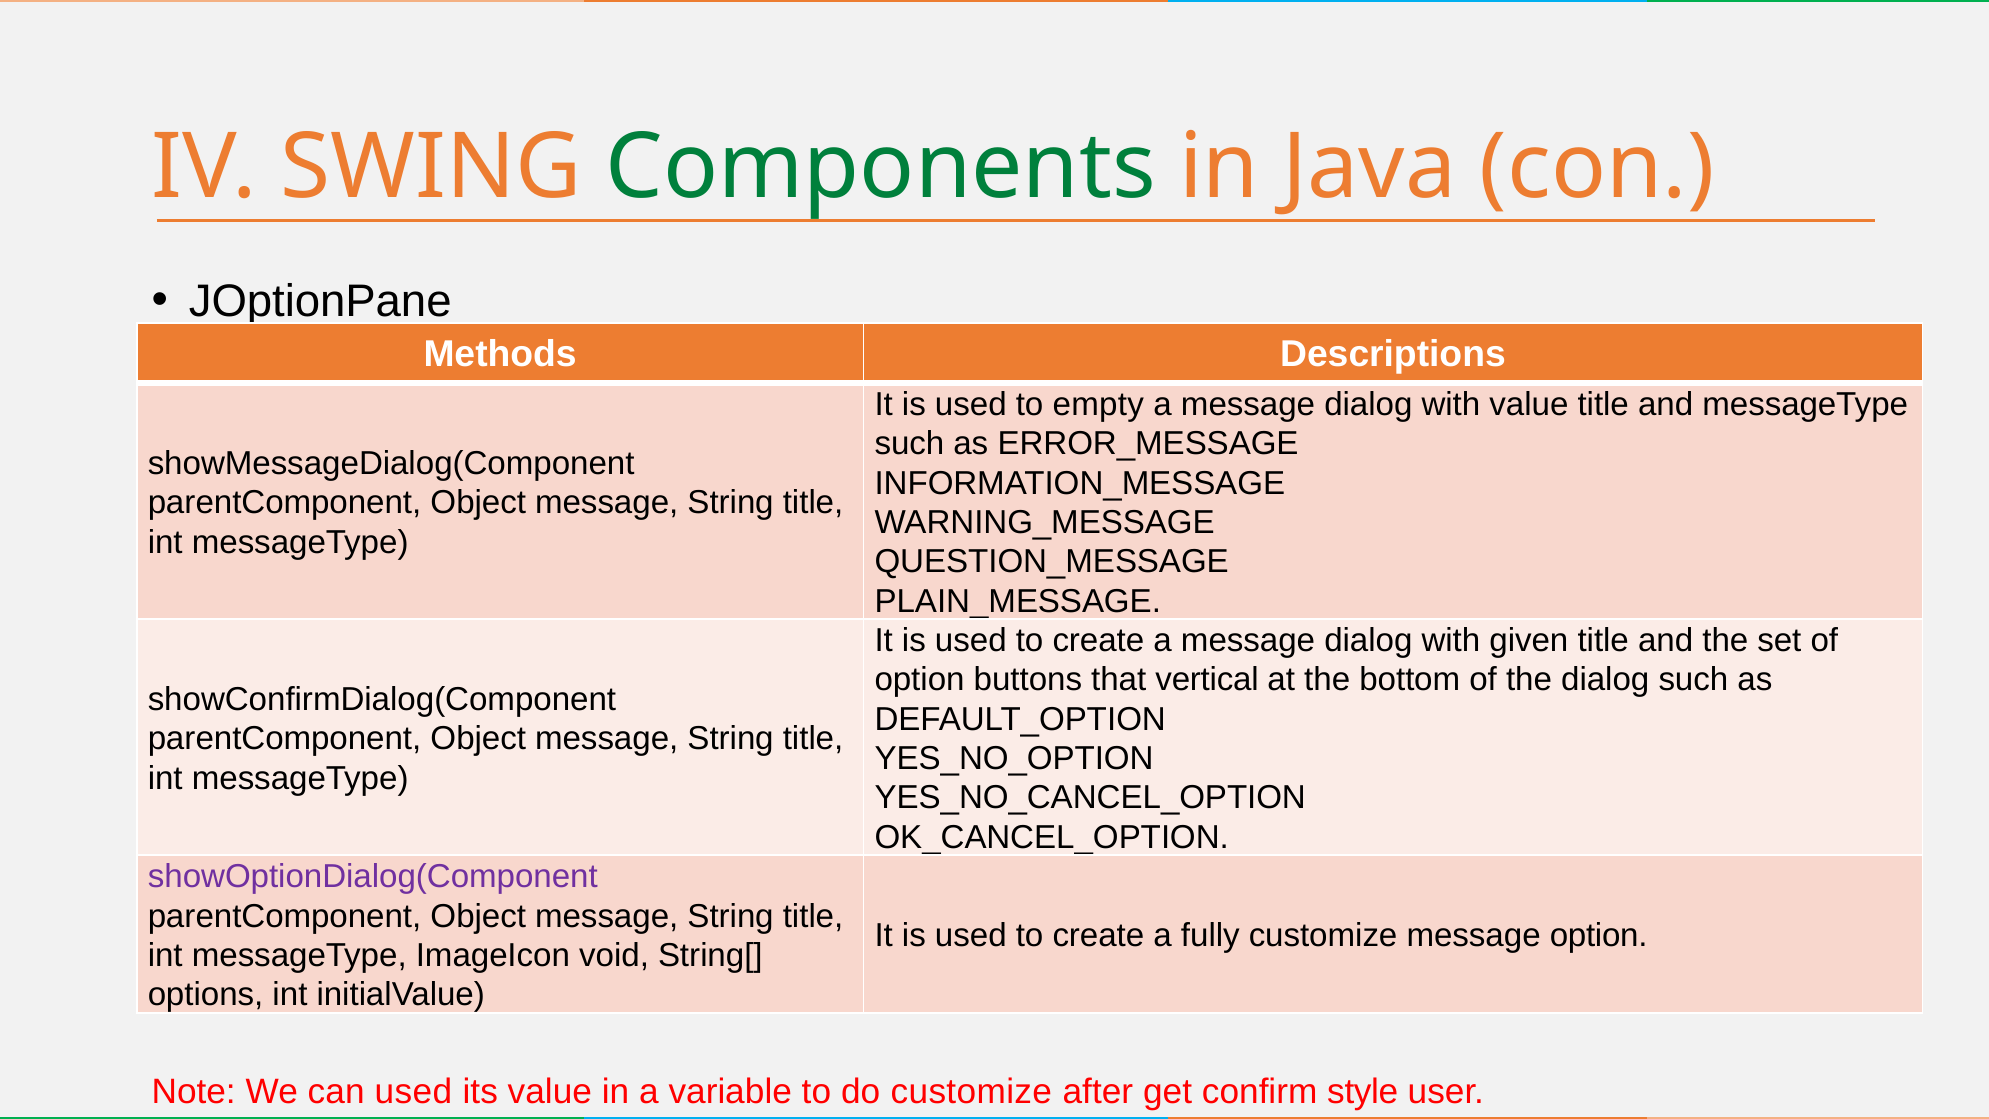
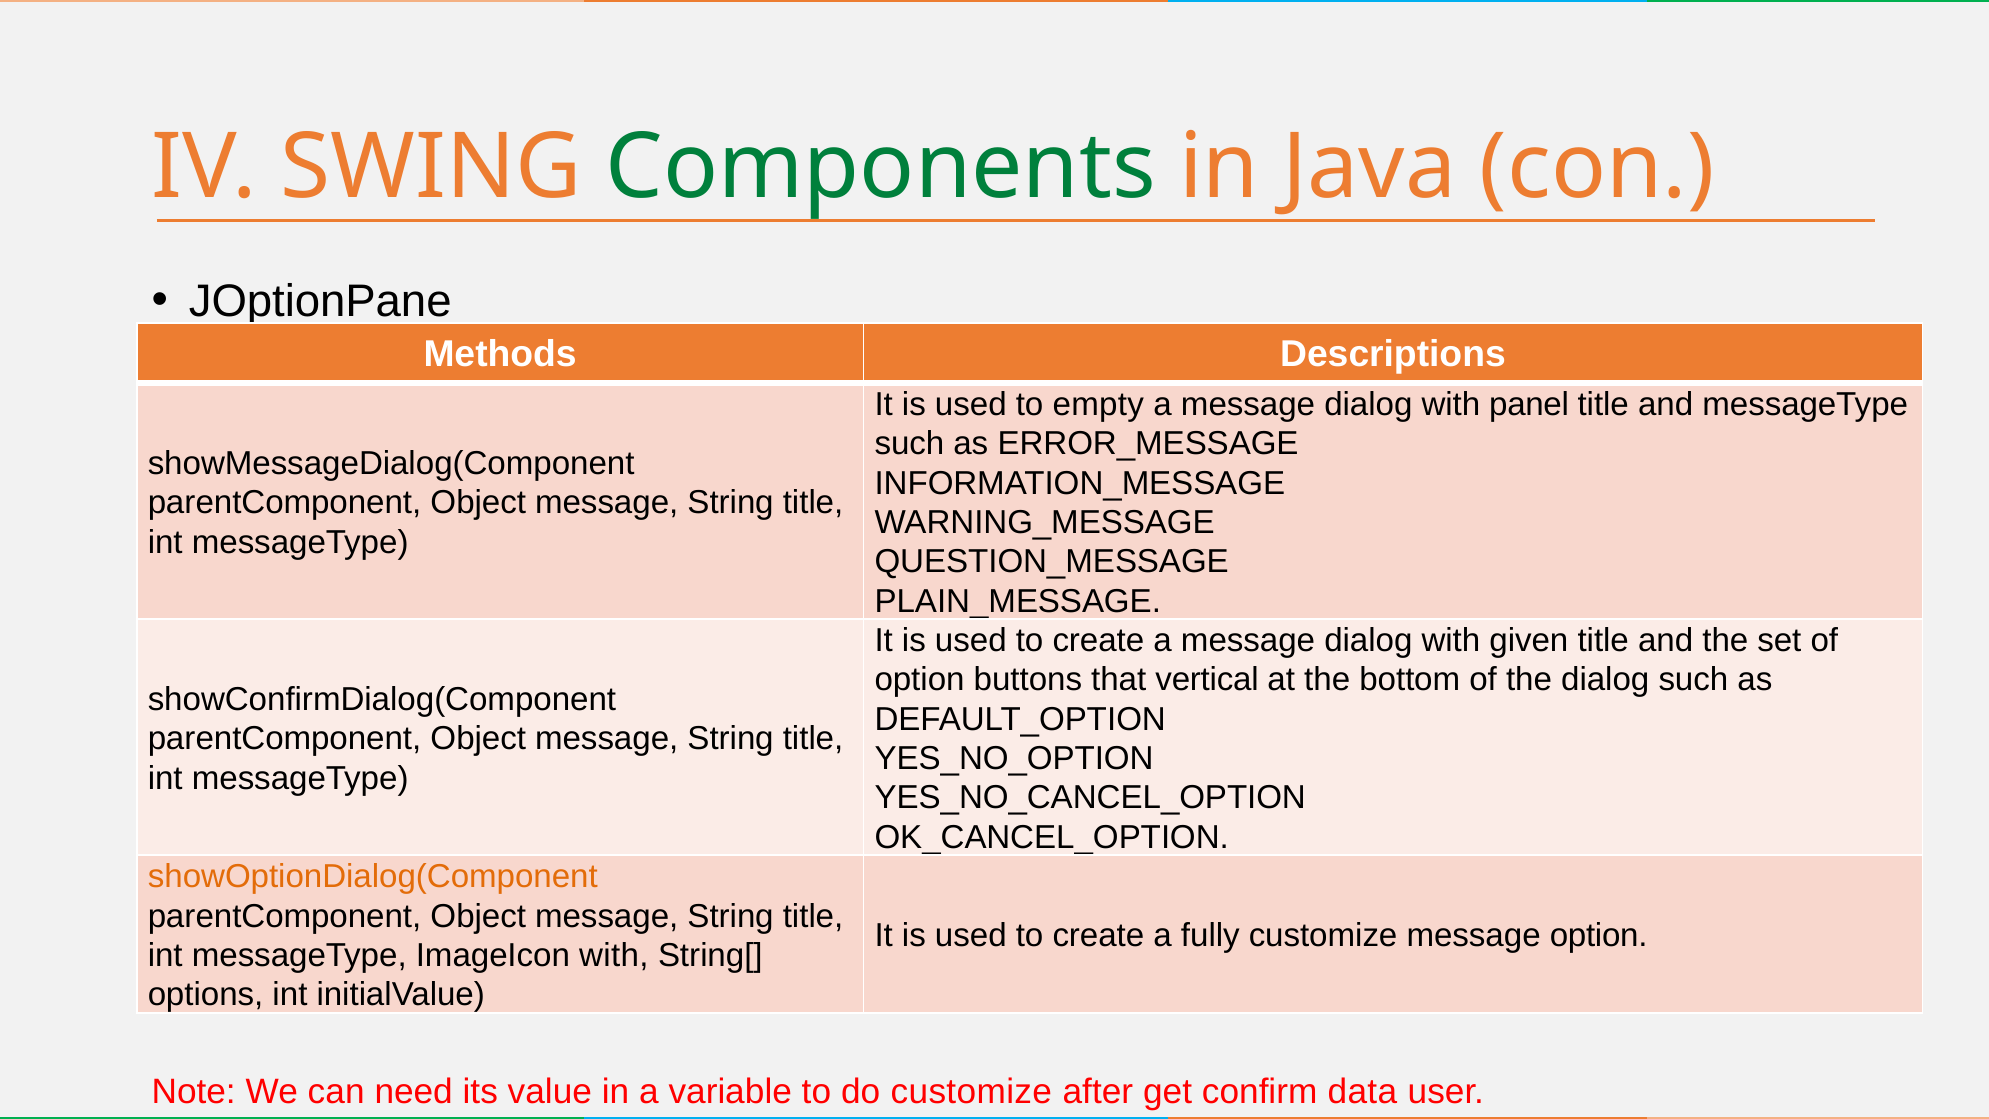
with value: value -> panel
showOptionDialog(Component colour: purple -> orange
ImageIcon void: void -> with
can used: used -> need
style: style -> data
